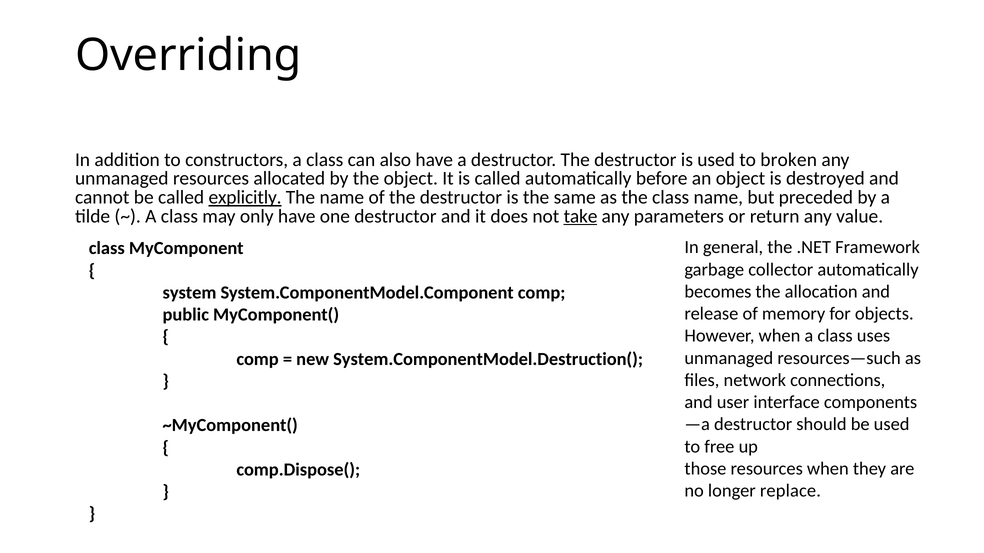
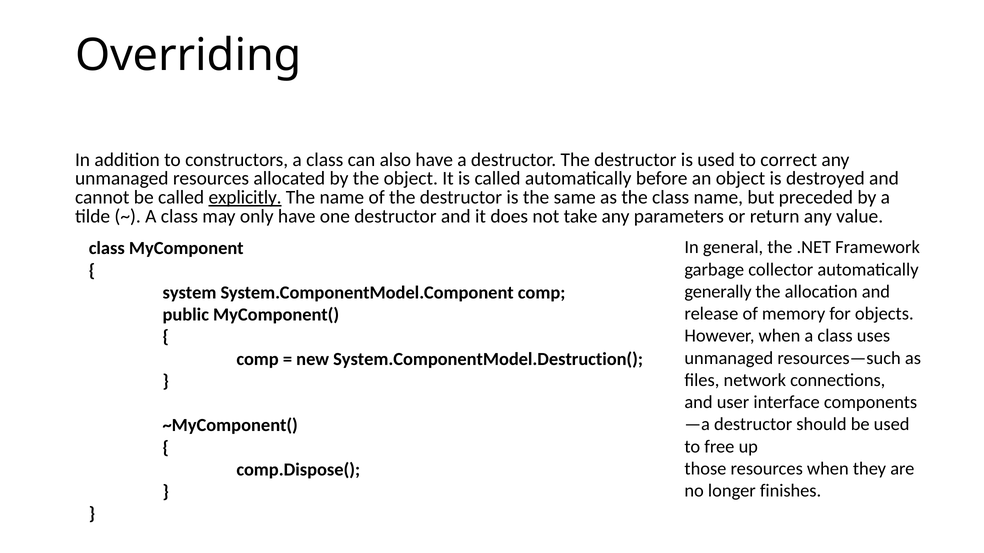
broken: broken -> correct
take underline: present -> none
becomes: becomes -> generally
replace: replace -> finishes
